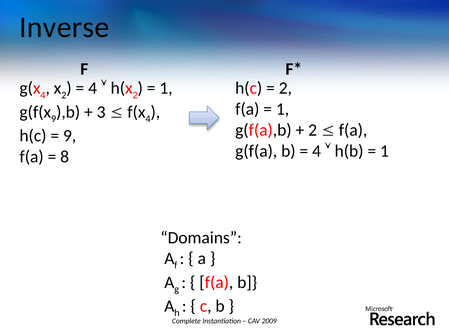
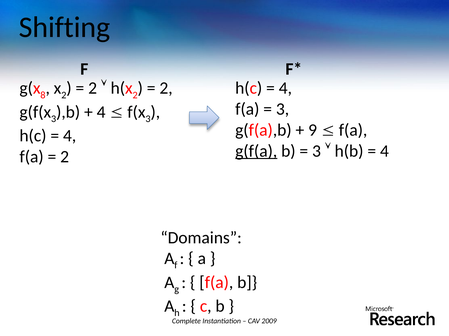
Inverse: Inverse -> Shifting
4 at (43, 95): 4 -> 8
4 at (93, 88): 4 -> 2
1 at (166, 88): 1 -> 2
2 at (285, 88): 2 -> 4
1 at (283, 109): 1 -> 3
9 at (54, 119): 9 -> 3
3 at (101, 112): 3 -> 4
4 at (148, 119): 4 -> 3
2 at (313, 130): 2 -> 9
9 at (70, 136): 9 -> 4
g(f(a underline: none -> present
4 at (317, 151): 4 -> 3
1 at (384, 151): 1 -> 4
8 at (65, 157): 8 -> 2
